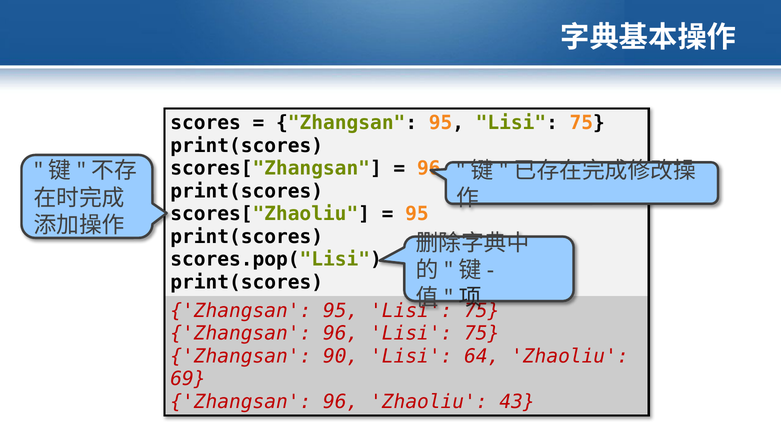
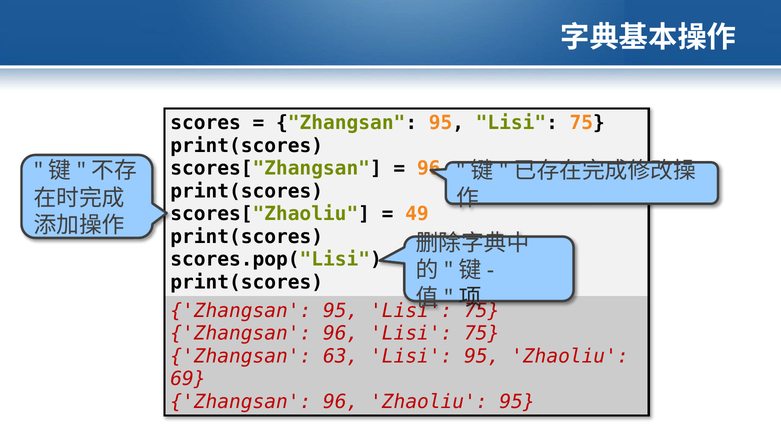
95 at (417, 214): 95 -> 49
90: 90 -> 63
Lisi 64: 64 -> 95
Zhaoliu 43: 43 -> 95
